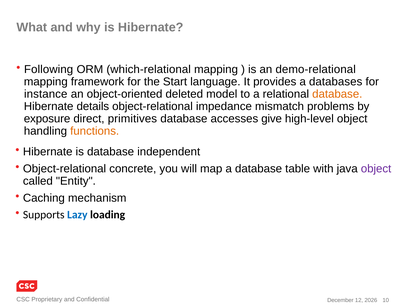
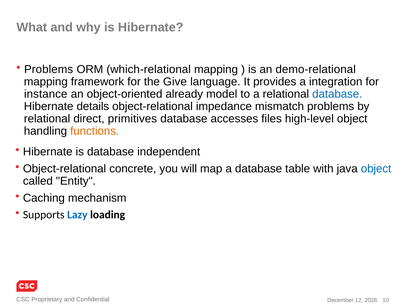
Following at (49, 70): Following -> Problems
Start: Start -> Give
databases: databases -> integration
deleted: deleted -> already
database at (337, 94) colour: orange -> blue
exposure at (47, 119): exposure -> relational
give: give -> files
object at (376, 169) colour: purple -> blue
